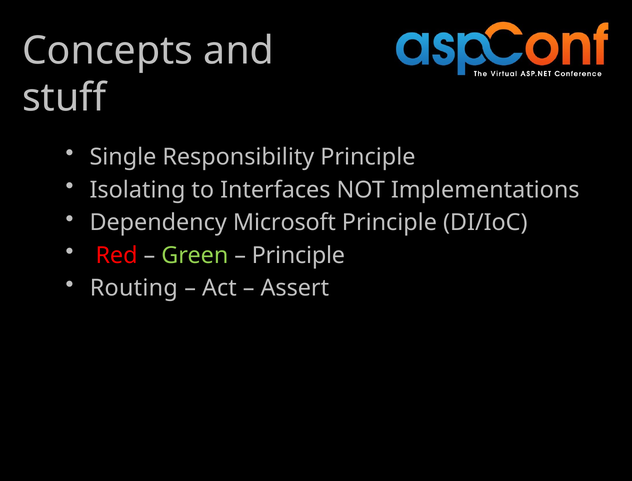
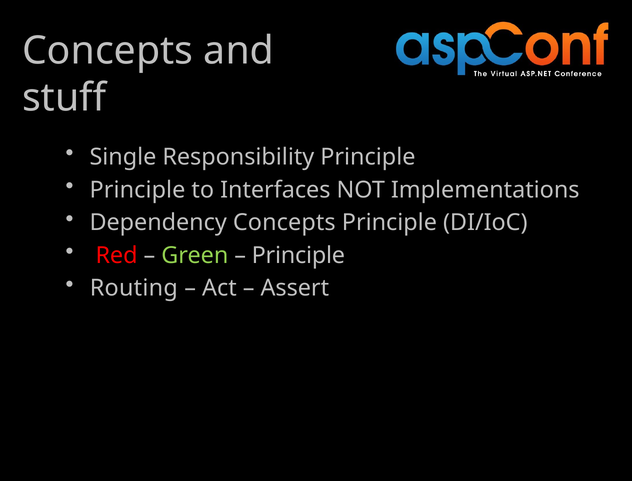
Isolating at (138, 190): Isolating -> Principle
Dependency Microsoft: Microsoft -> Concepts
